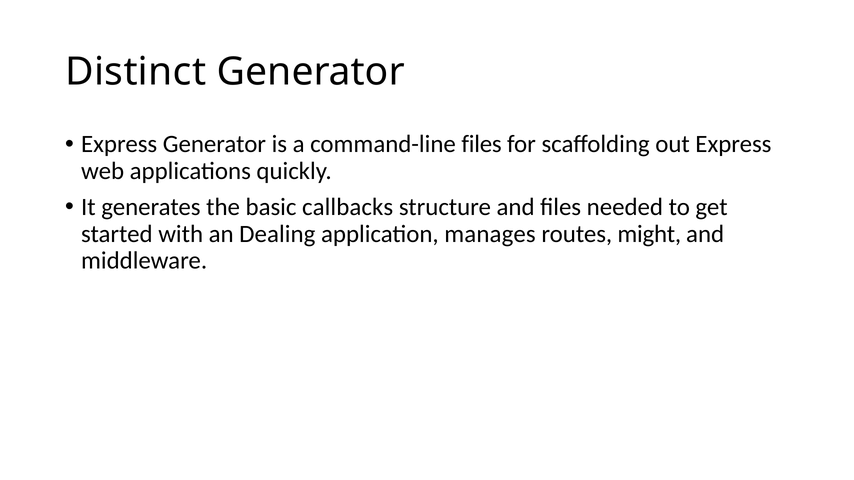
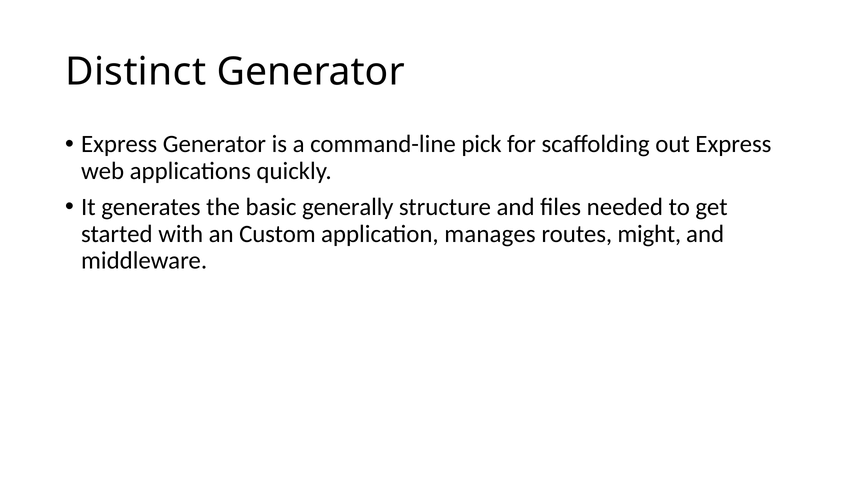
command-line files: files -> pick
callbacks: callbacks -> generally
Dealing: Dealing -> Custom
